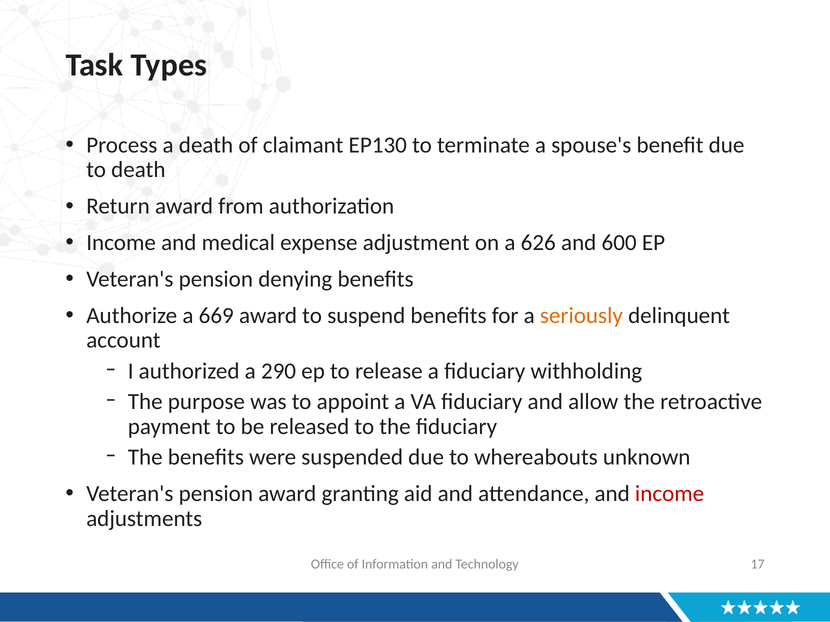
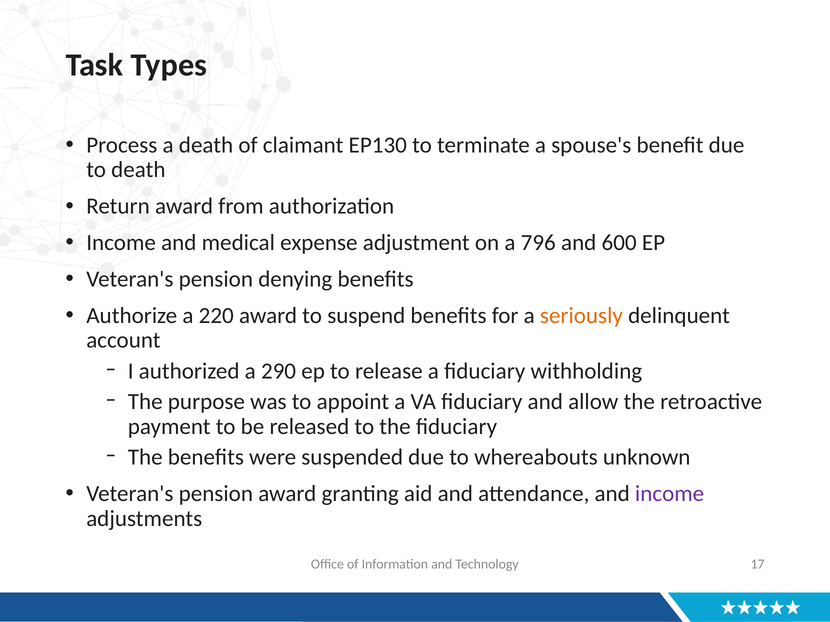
626: 626 -> 796
669: 669 -> 220
income at (670, 494) colour: red -> purple
